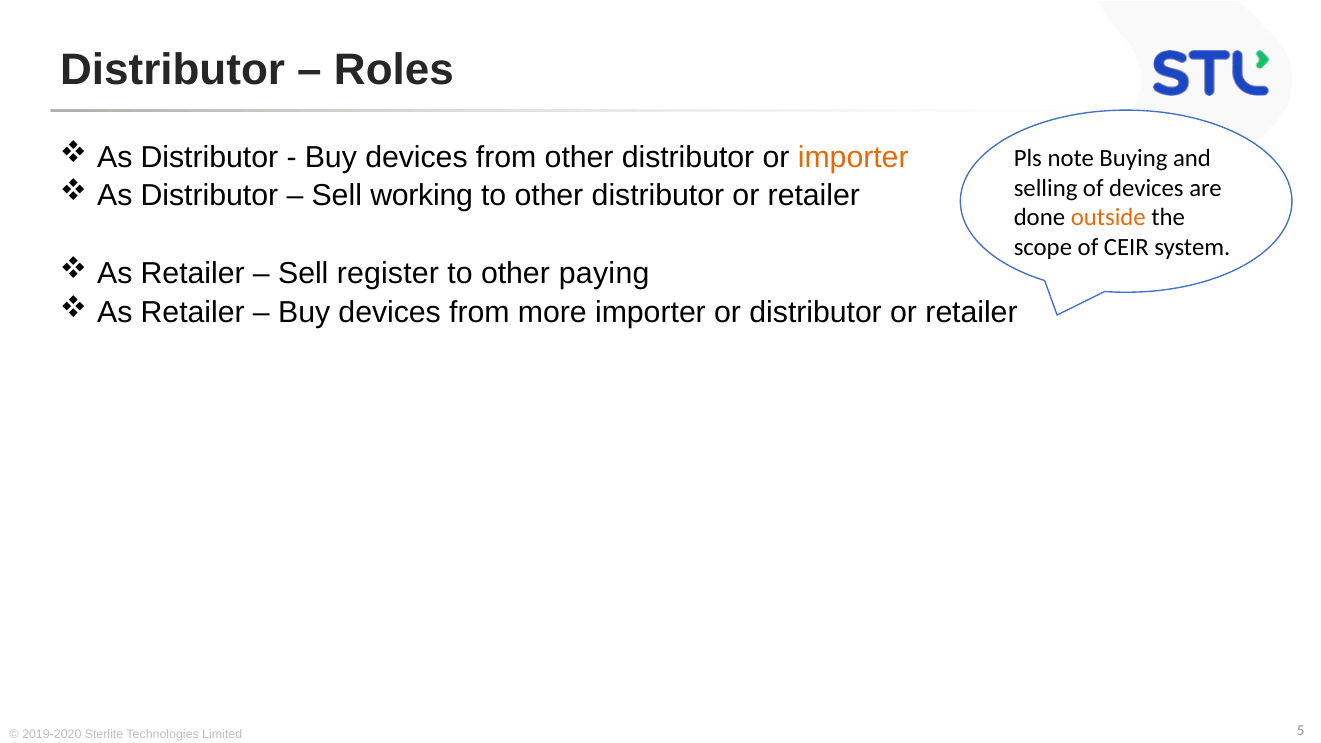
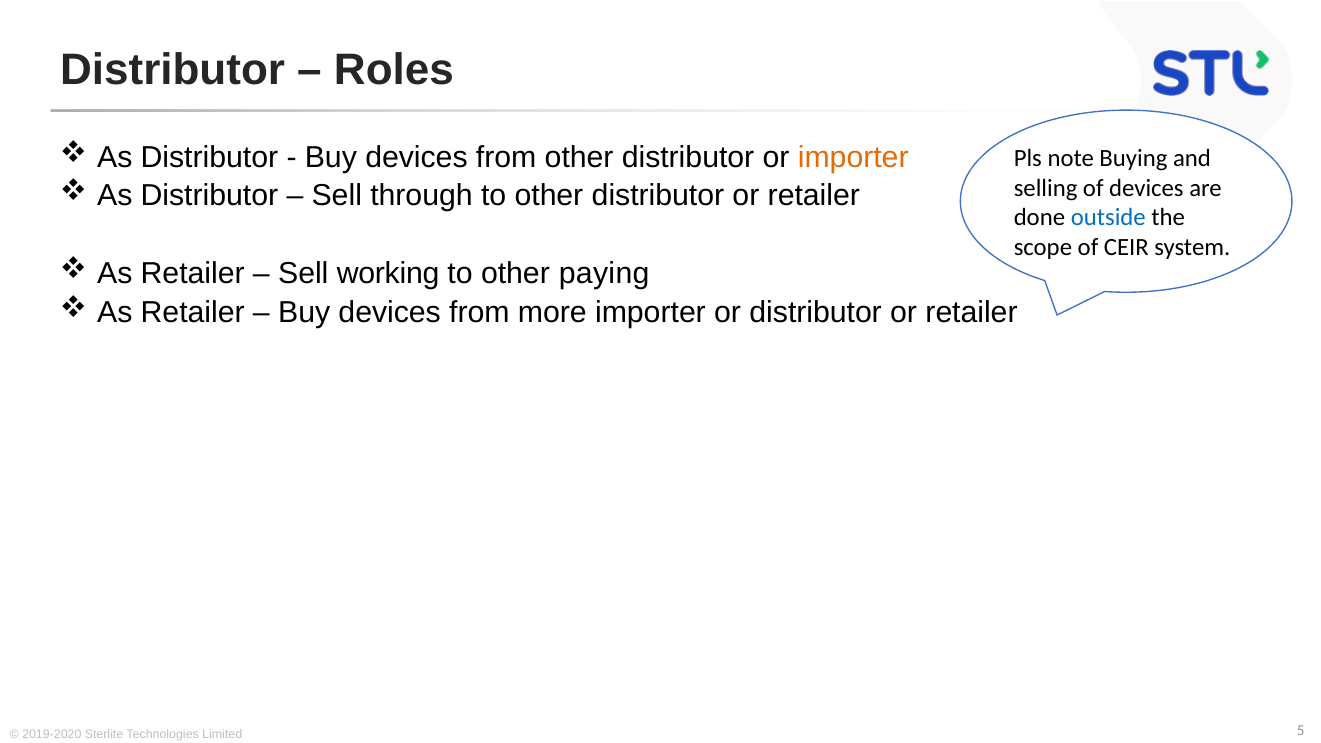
working: working -> through
outside colour: orange -> blue
register: register -> working
